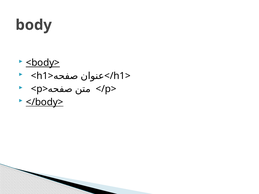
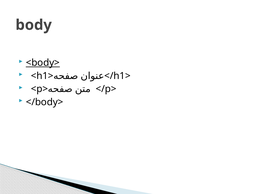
</body> underline: present -> none
